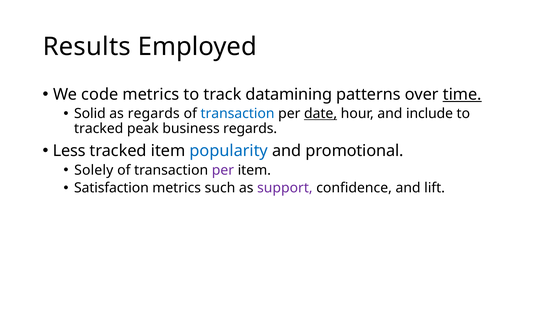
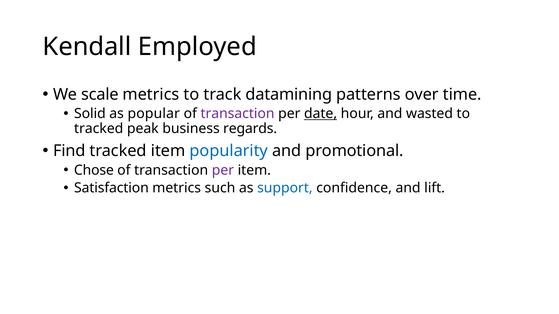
Results: Results -> Kendall
code: code -> scale
time underline: present -> none
as regards: regards -> popular
transaction at (238, 114) colour: blue -> purple
include: include -> wasted
Less: Less -> Find
Solely: Solely -> Chose
support colour: purple -> blue
